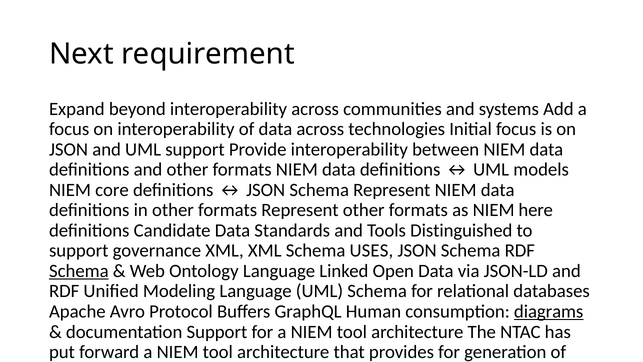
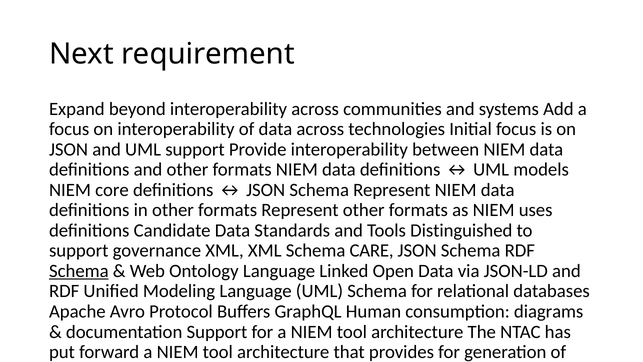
here: here -> uses
Schema USES: USES -> CARE
diagrams underline: present -> none
